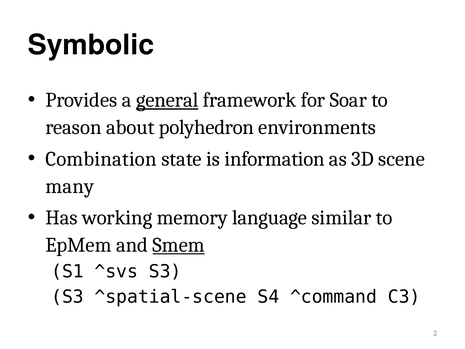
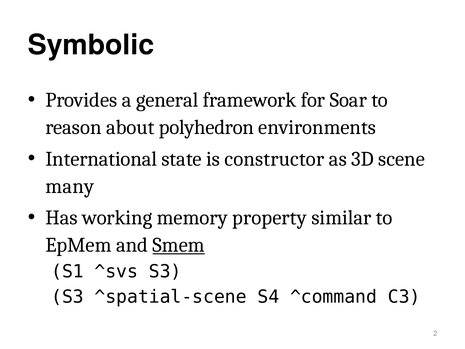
general underline: present -> none
Combination: Combination -> International
information: information -> constructor
language: language -> property
